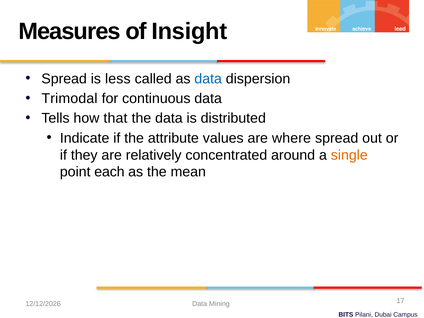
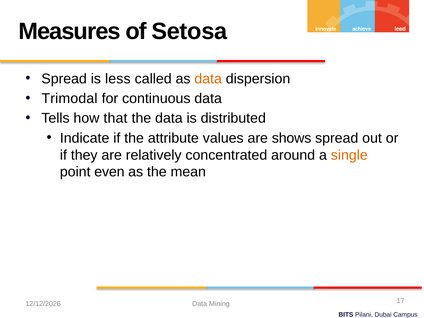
Insight: Insight -> Setosa
data at (208, 79) colour: blue -> orange
where: where -> shows
each: each -> even
